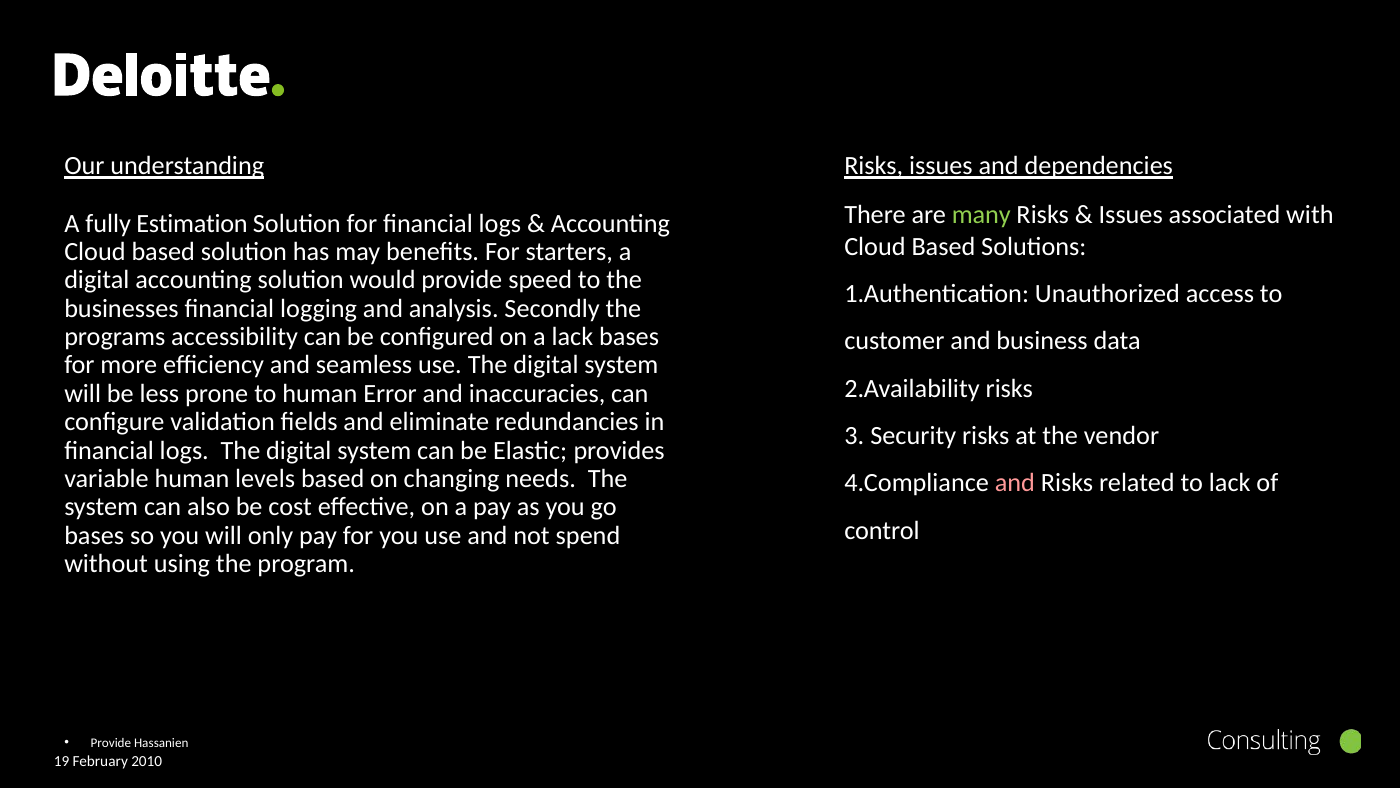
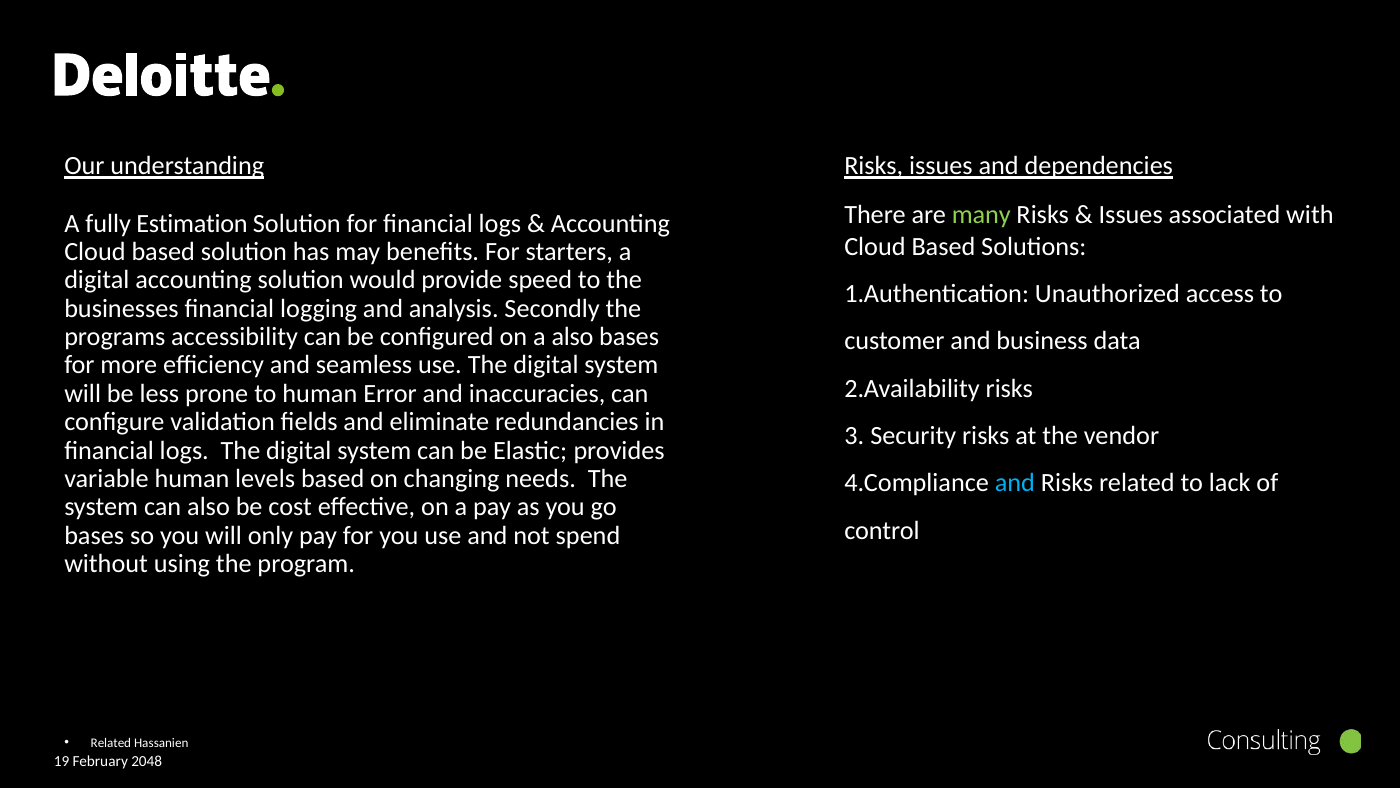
a lack: lack -> also
and at (1015, 483) colour: pink -> light blue
Provide at (111, 743): Provide -> Related
2010: 2010 -> 2048
